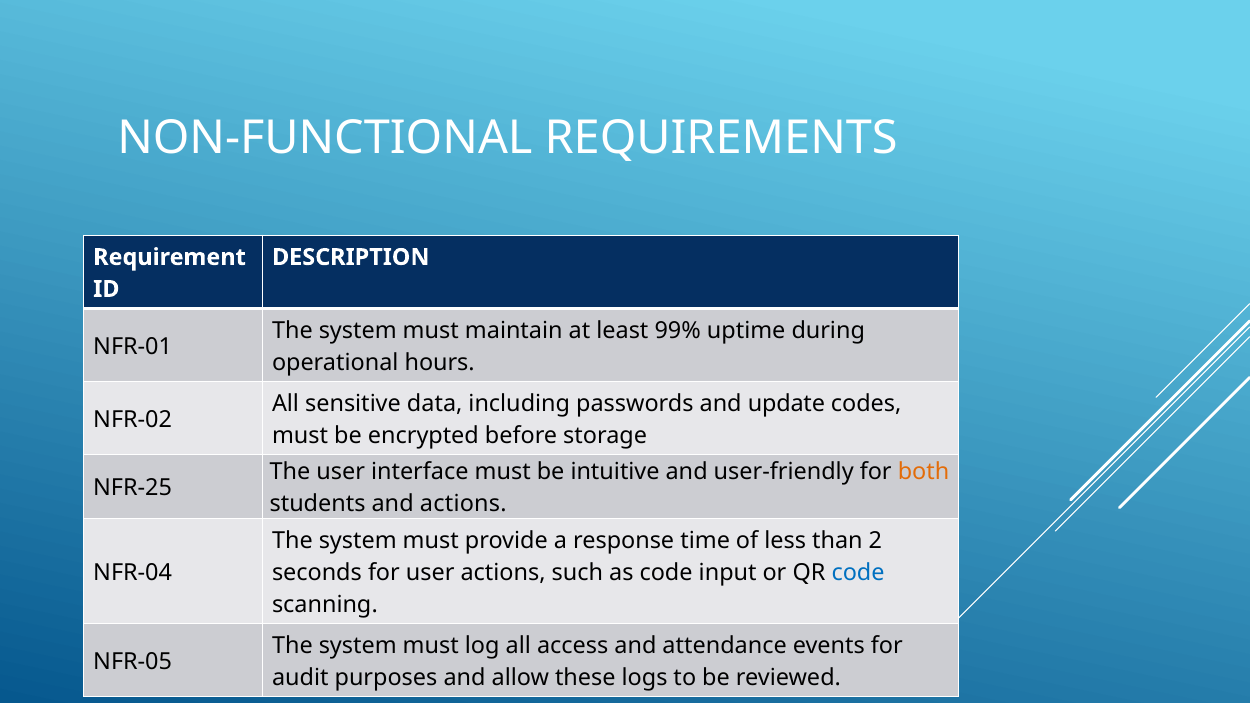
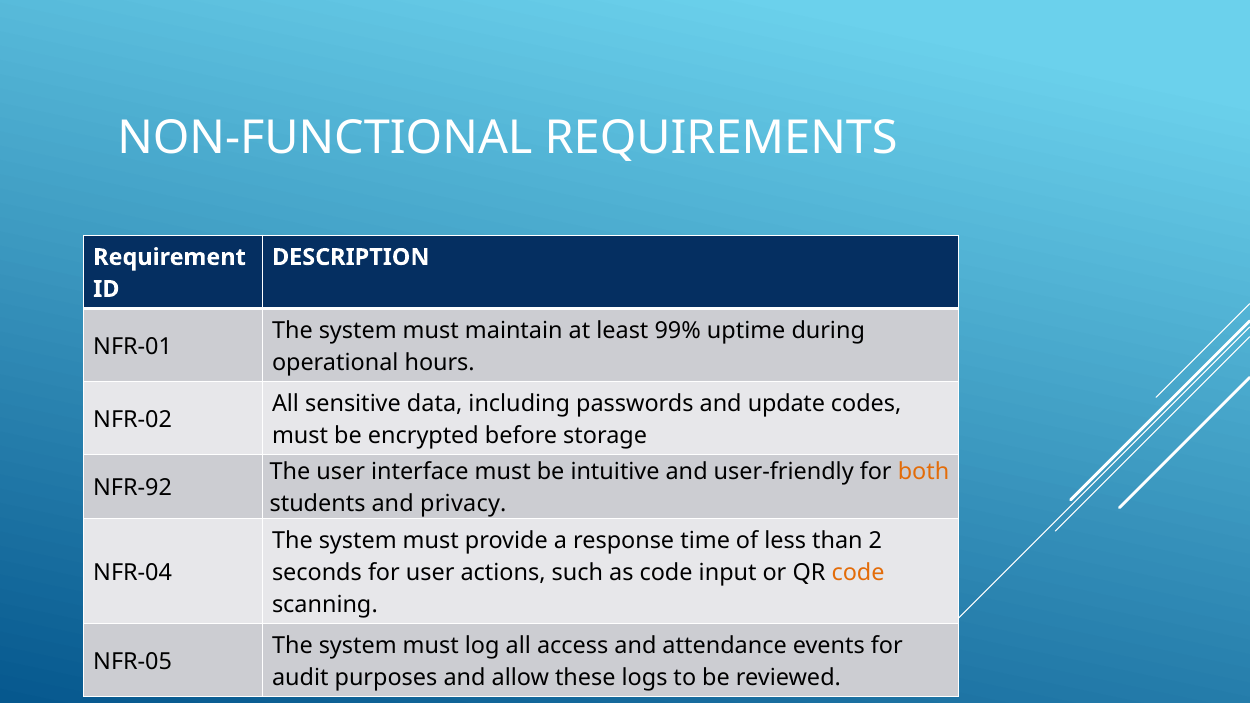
NFR-25: NFR-25 -> NFR-92
and actions: actions -> privacy
code at (858, 573) colour: blue -> orange
